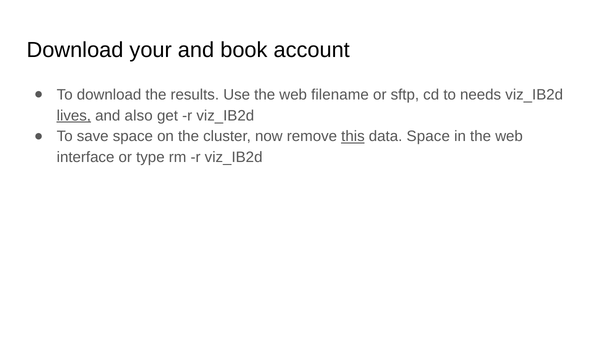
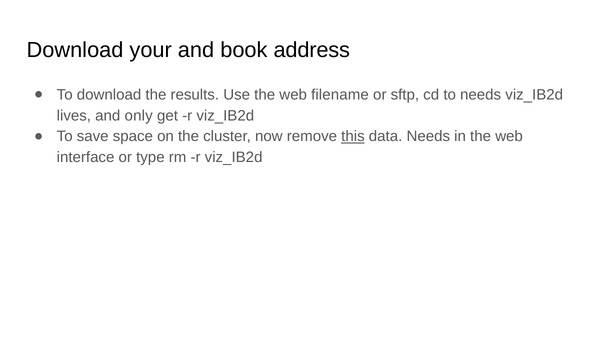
account: account -> address
lives underline: present -> none
also: also -> only
data Space: Space -> Needs
